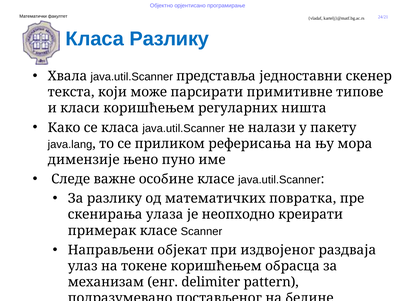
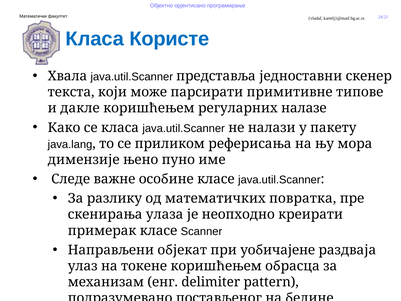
Класа Разлику: Разлику -> Користе
класи: класи -> дакле
ништа: ништа -> налазе
издвојеног: издвојеног -> уобичајене
